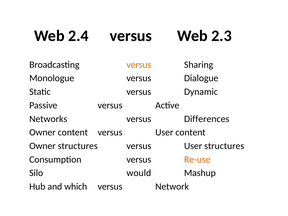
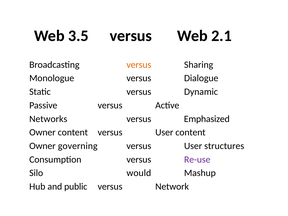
2.4: 2.4 -> 3.5
2.3: 2.3 -> 2.1
Differences: Differences -> Emphasized
Owner structures: structures -> governing
Re-use colour: orange -> purple
which: which -> public
